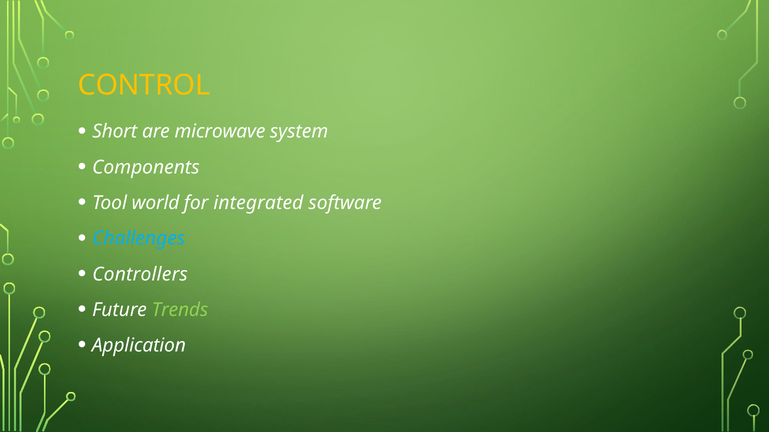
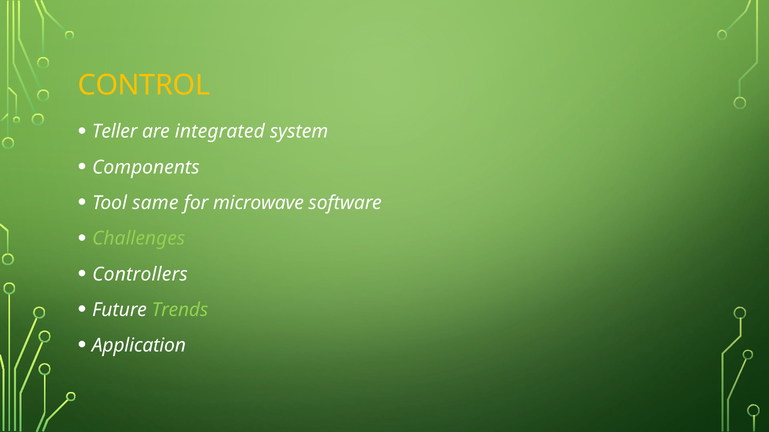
Short: Short -> Teller
microwave: microwave -> integrated
world: world -> same
integrated: integrated -> microwave
Challenges colour: light blue -> light green
